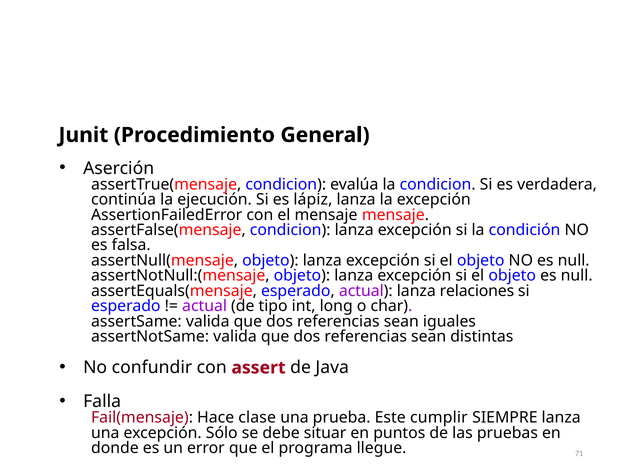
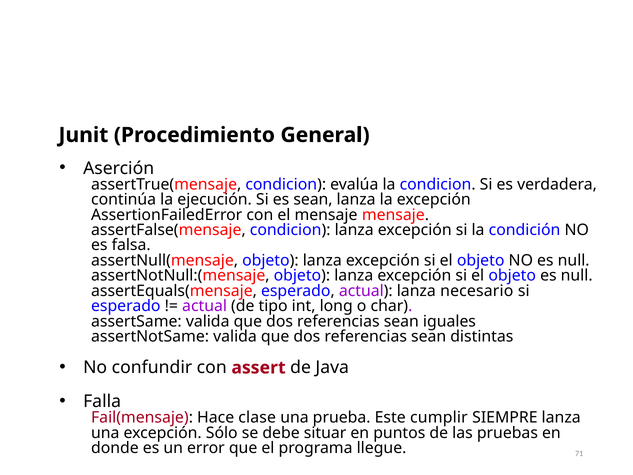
es lápiz: lápiz -> sean
relaciones: relaciones -> necesario
